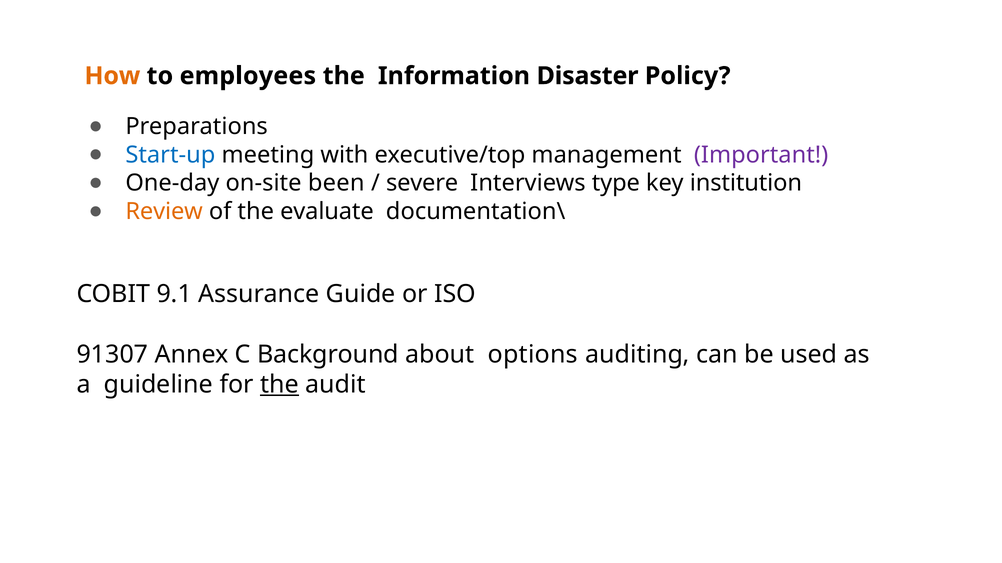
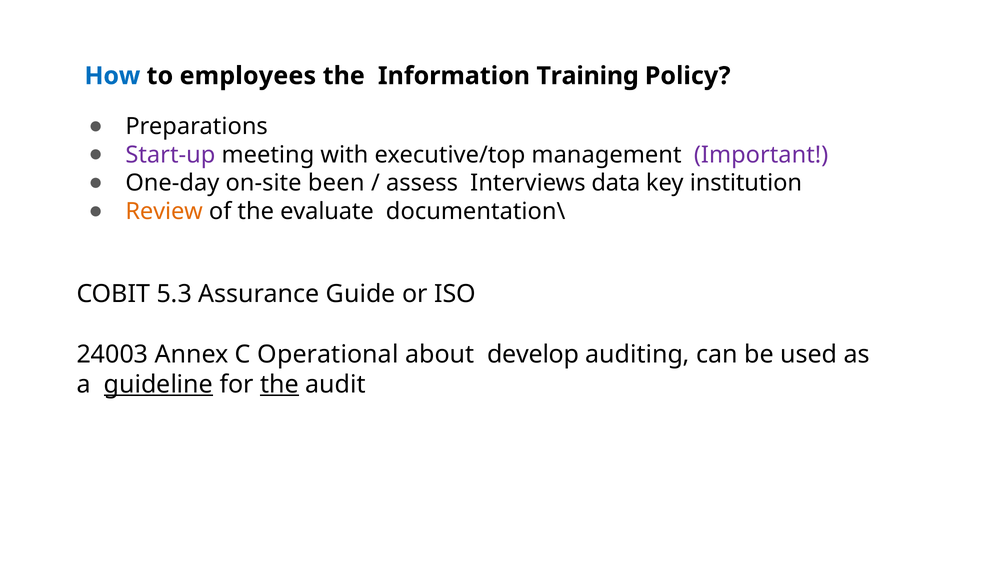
How colour: orange -> blue
Disaster: Disaster -> Training
Start-up colour: blue -> purple
severe: severe -> assess
type: type -> data
9.1: 9.1 -> 5.3
91307: 91307 -> 24003
Background: Background -> Operational
options: options -> develop
guideline underline: none -> present
